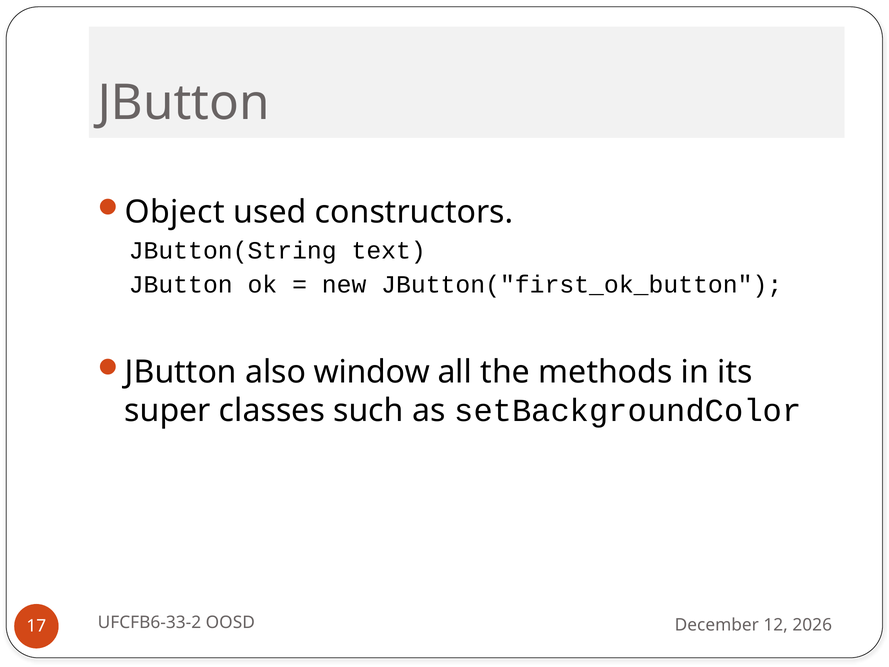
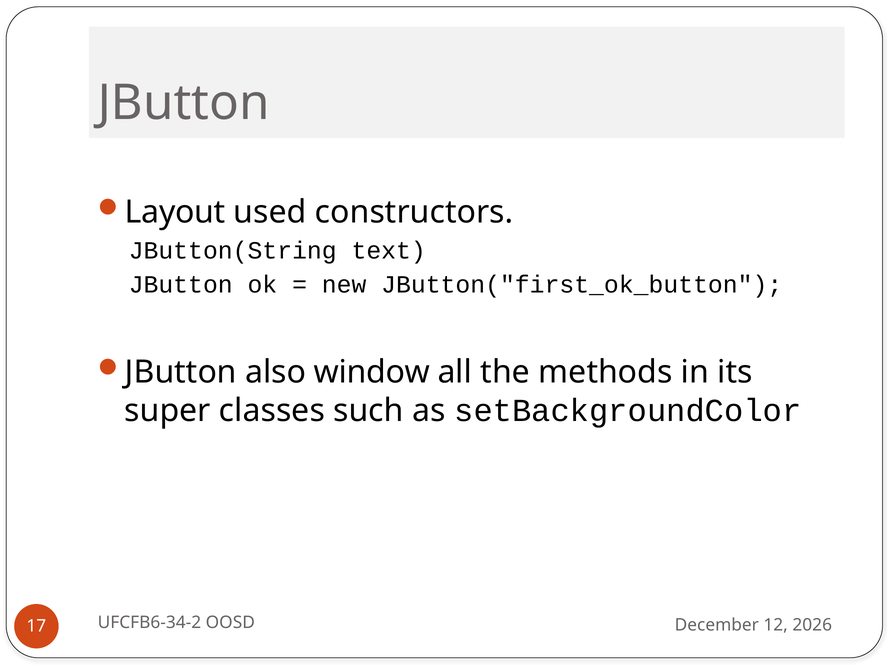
Object: Object -> Layout
UFCFB6-33-2: UFCFB6-33-2 -> UFCFB6-34-2
